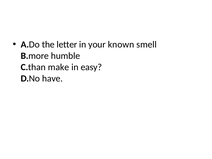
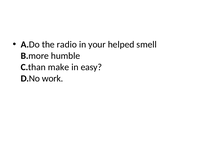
letter: letter -> radio
known: known -> helped
have: have -> work
